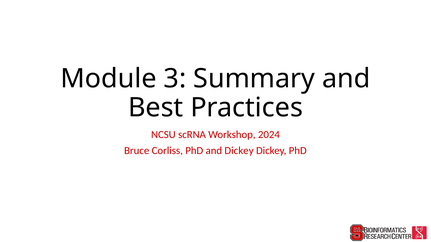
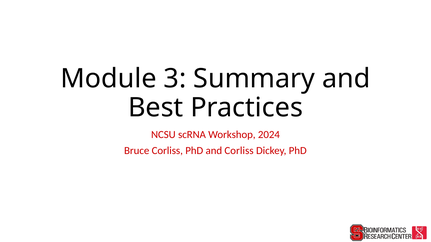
and Dickey: Dickey -> Corliss
